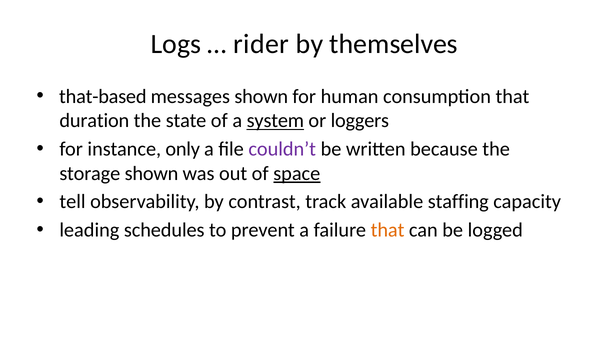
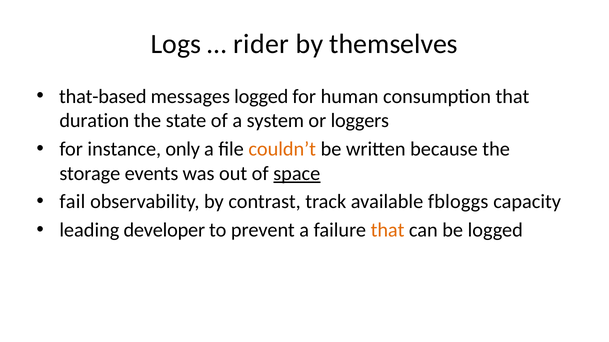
messages shown: shown -> logged
system underline: present -> none
couldn’t colour: purple -> orange
storage shown: shown -> events
tell: tell -> fail
staffing: staffing -> fbloggs
schedules: schedules -> developer
